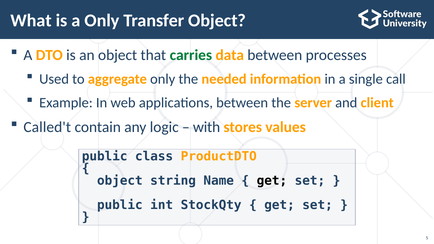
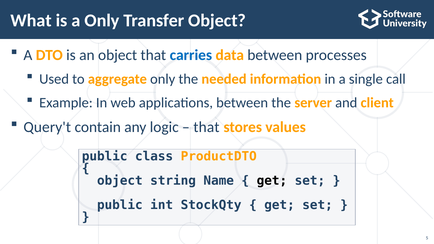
carries colour: green -> blue
Called't: Called't -> Query't
with at (207, 127): with -> that
